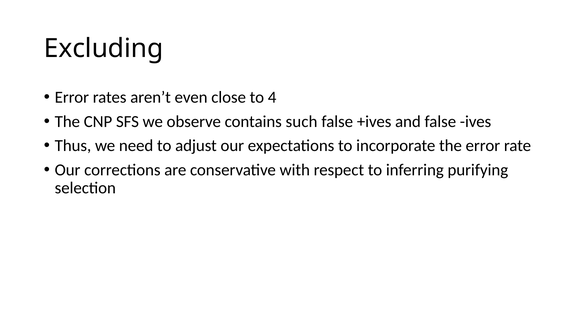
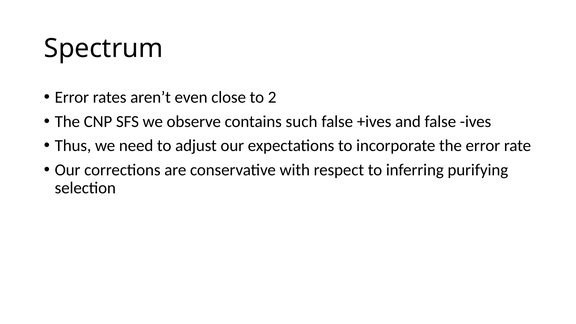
Excluding: Excluding -> Spectrum
4: 4 -> 2
